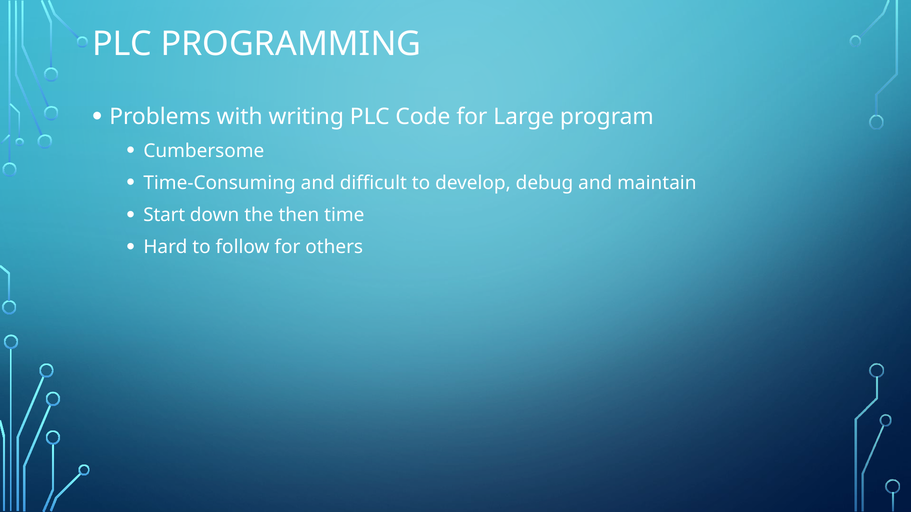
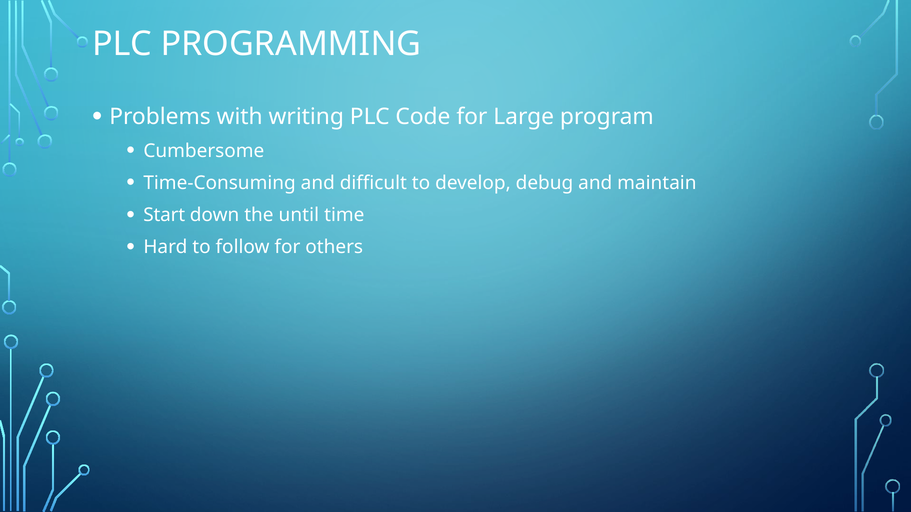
then: then -> until
